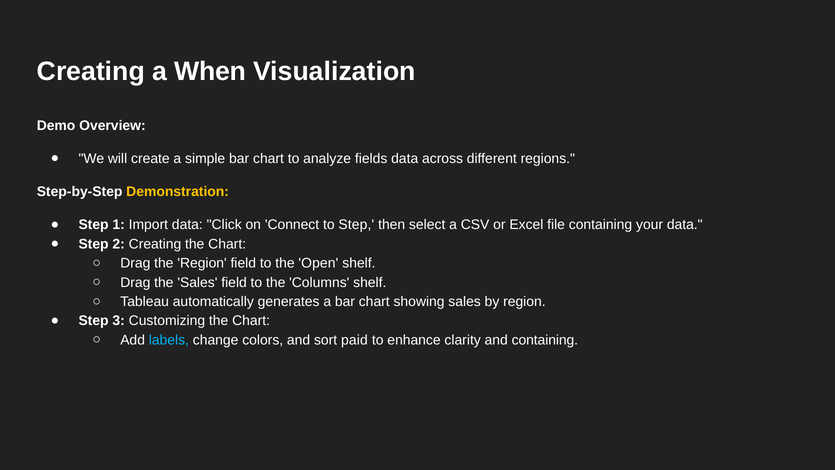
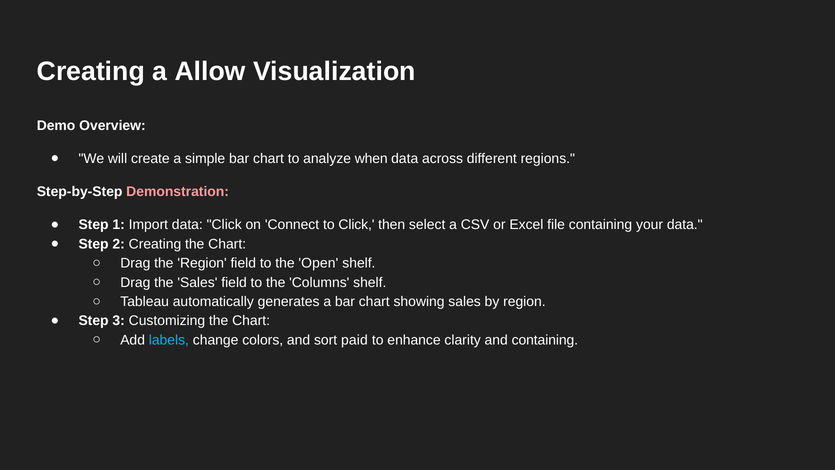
When: When -> Allow
fields: fields -> when
Demonstration colour: yellow -> pink
to Step: Step -> Click
